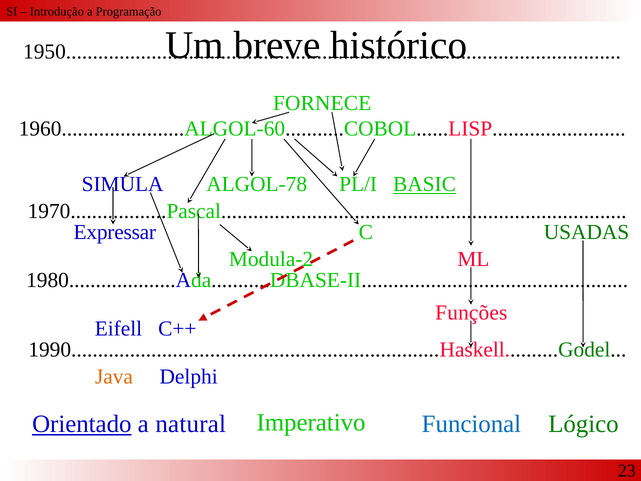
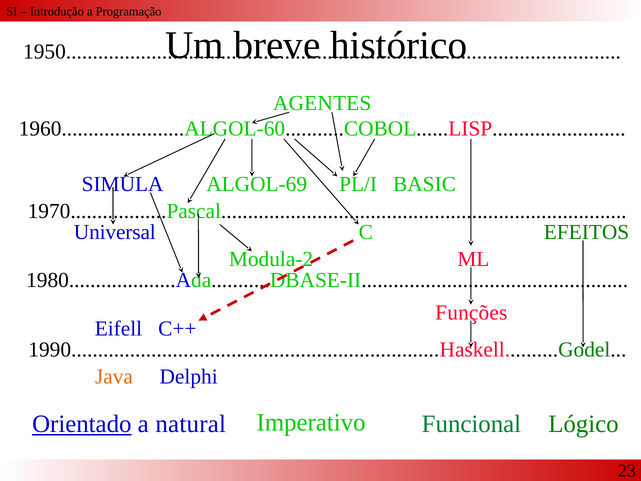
FORNECE: FORNECE -> AGENTES
ALGOL-78: ALGOL-78 -> ALGOL-69
BASIC underline: present -> none
Expressar: Expressar -> Universal
USADAS: USADAS -> EFEITOS
Funcional colour: blue -> green
